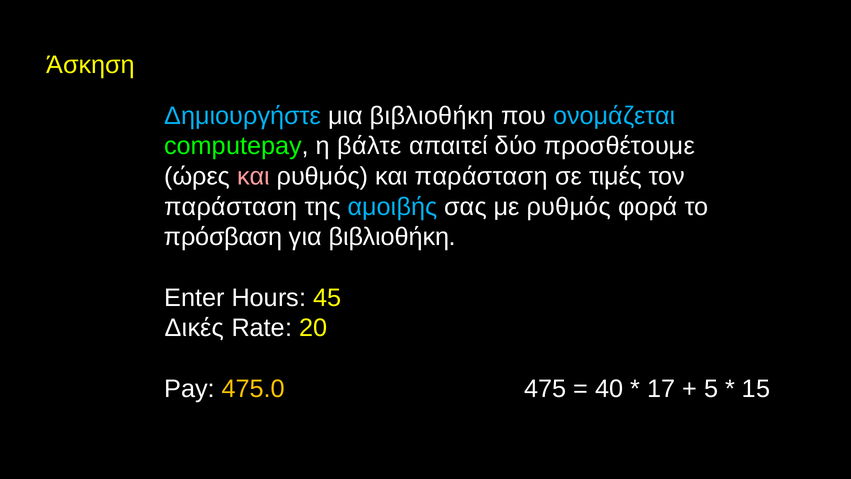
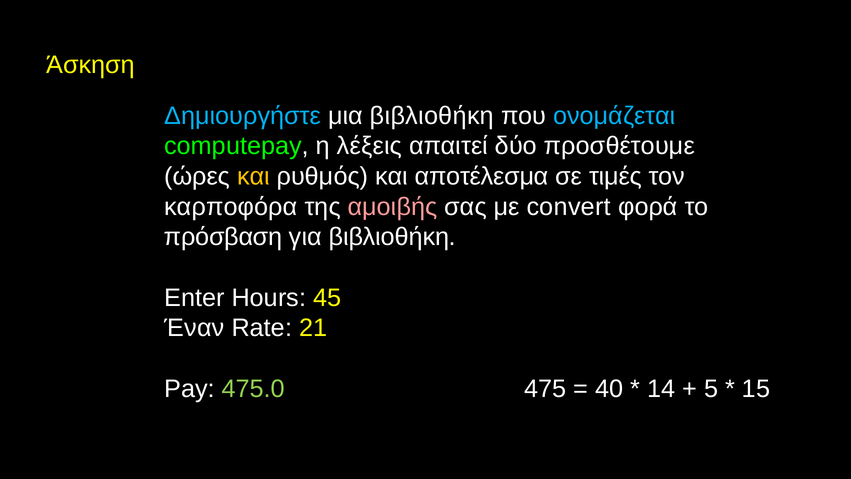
βάλτε: βάλτε -> λέξεις
και at (253, 176) colour: pink -> yellow
και παράσταση: παράσταση -> αποτέλεσμα
παράσταση at (231, 207): παράσταση -> καρποφόρα
αμοιβής colour: light blue -> pink
με ρυθμός: ρυθμός -> convert
Δικές: Δικές -> Έναν
20: 20 -> 21
475.0 colour: yellow -> light green
17: 17 -> 14
